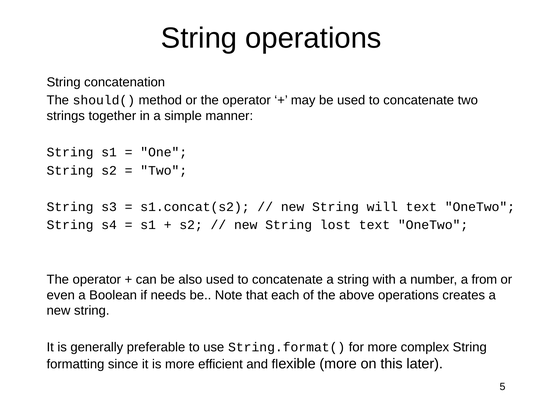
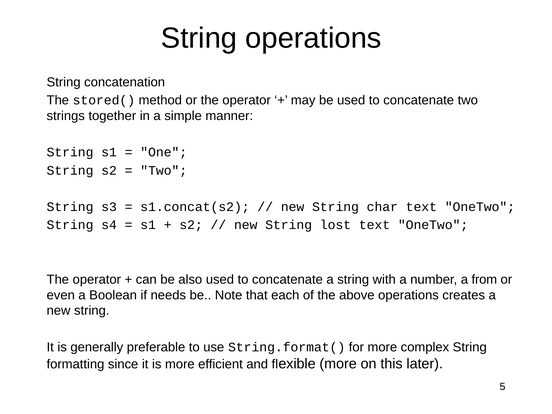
should(: should( -> stored(
will: will -> char
